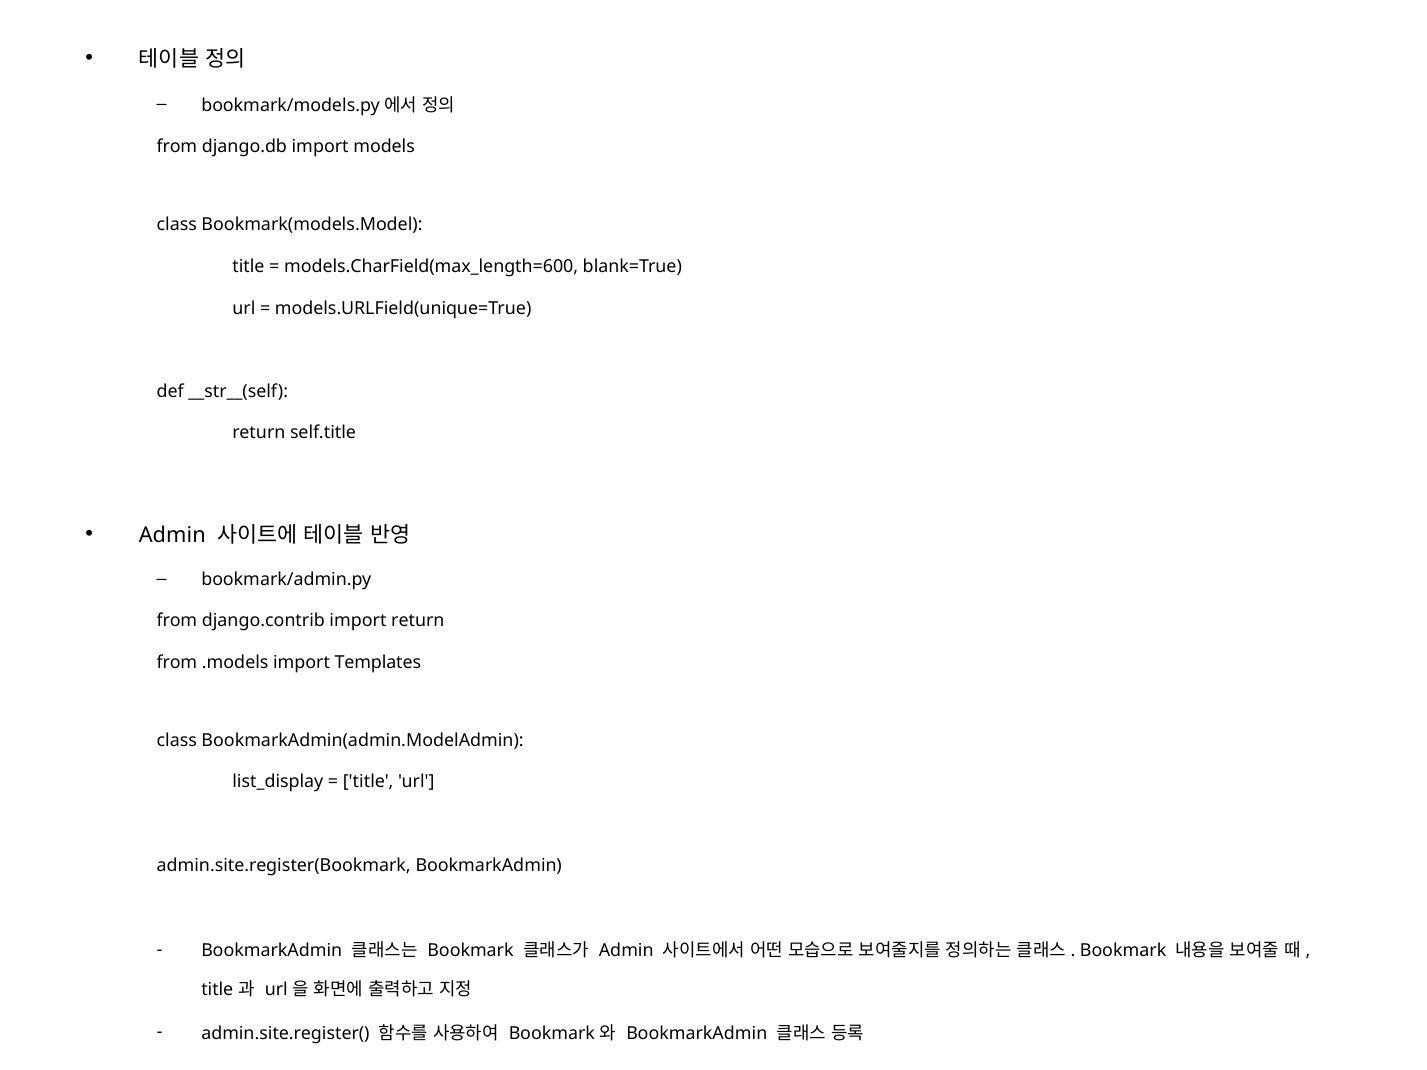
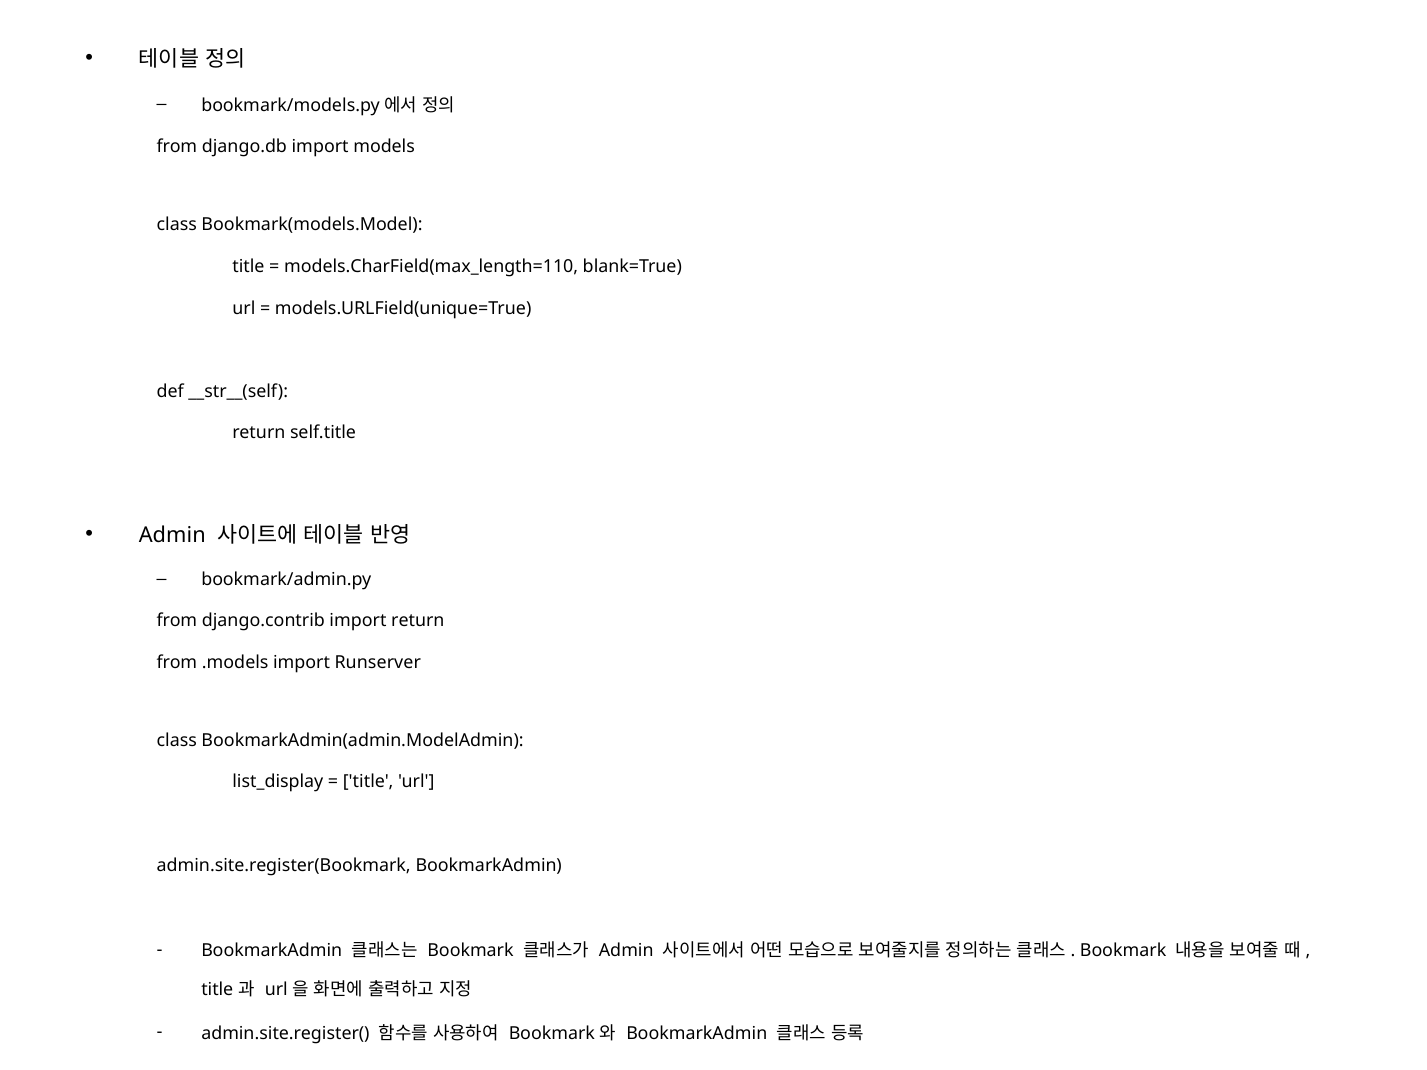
models.CharField(max_length=600: models.CharField(max_length=600 -> models.CharField(max_length=110
Templates: Templates -> Runserver
